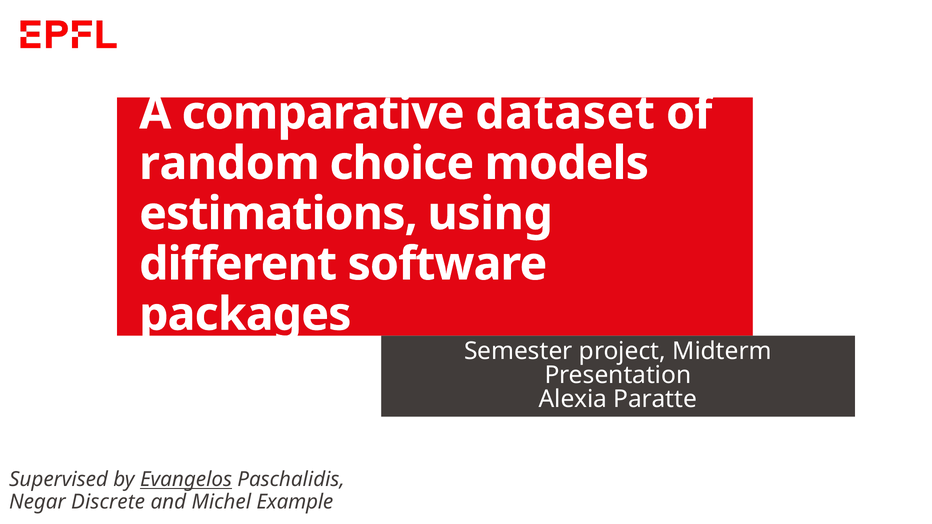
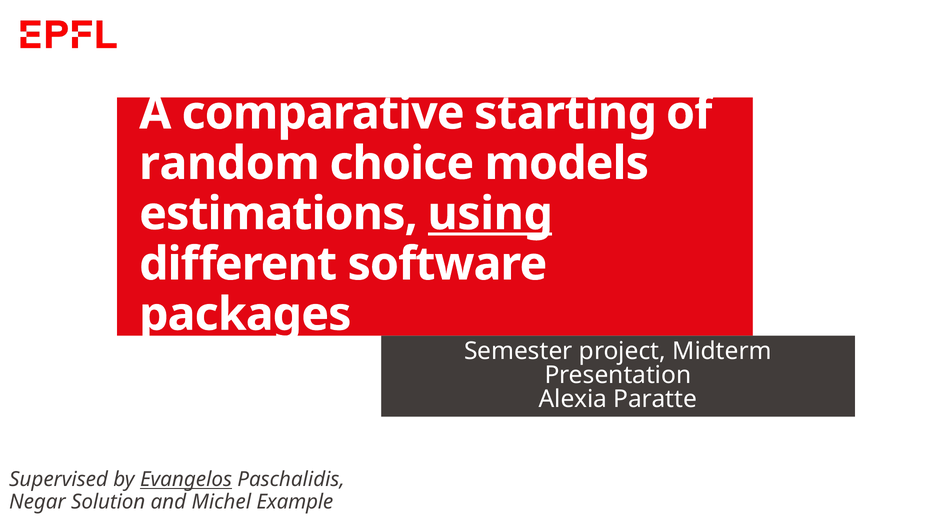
dataset: dataset -> starting
using underline: none -> present
Discrete: Discrete -> Solution
